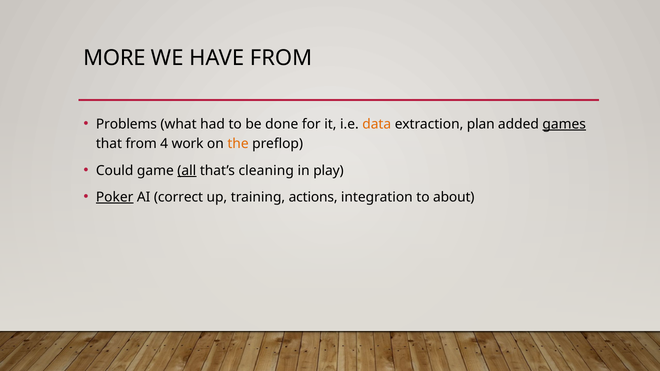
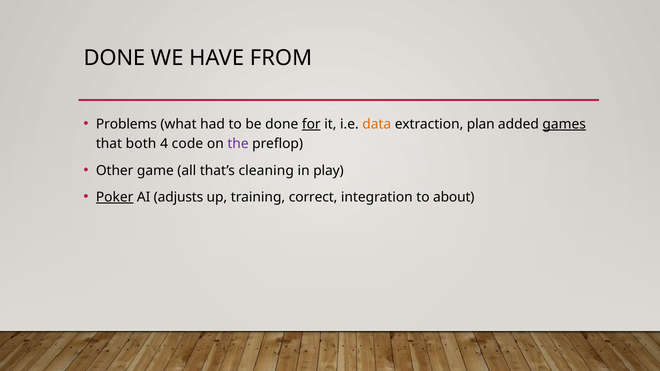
MORE at (114, 58): MORE -> DONE
for underline: none -> present
that from: from -> both
work: work -> code
the colour: orange -> purple
Could: Could -> Other
all underline: present -> none
correct: correct -> adjusts
actions: actions -> correct
